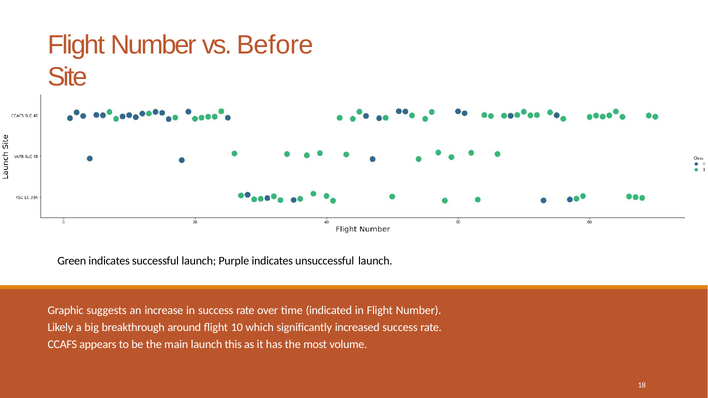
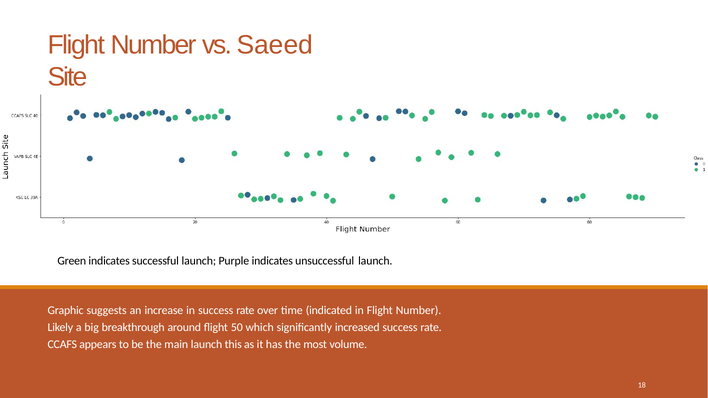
Before: Before -> Saeed
10: 10 -> 50
